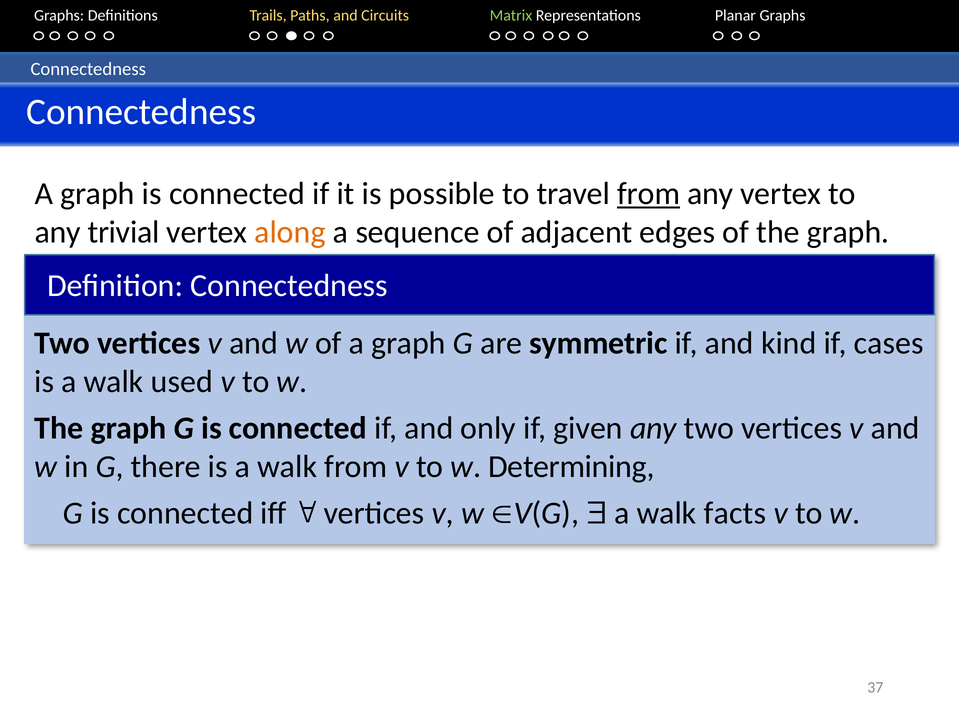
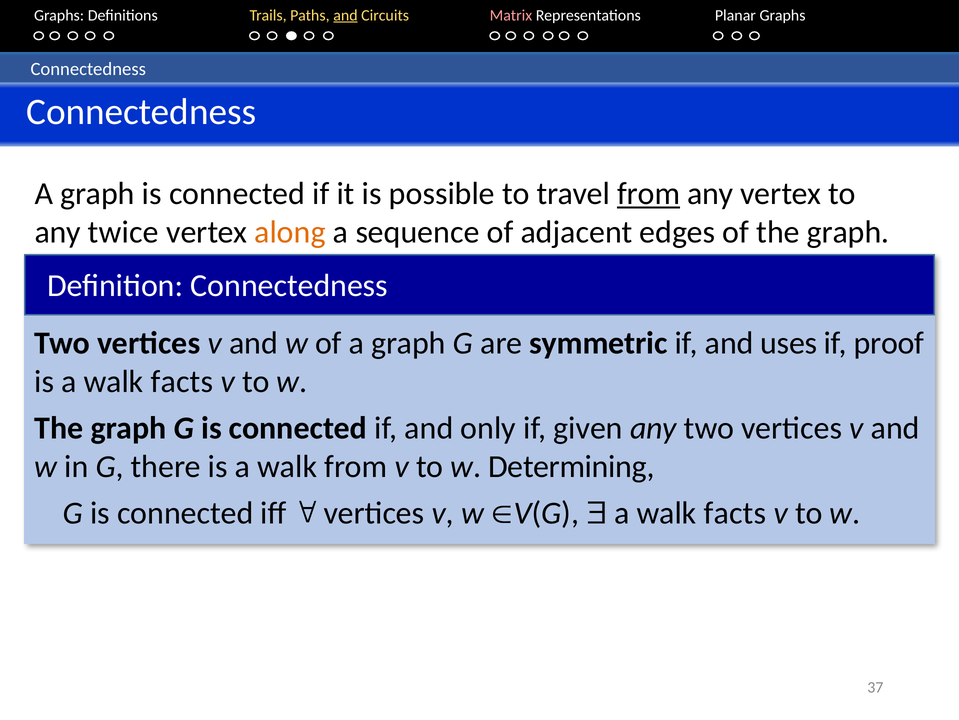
and at (345, 15) underline: none -> present
Matrix colour: light green -> pink
trivial: trivial -> twice
kind: kind -> uses
cases: cases -> proof
is a walk used: used -> facts
